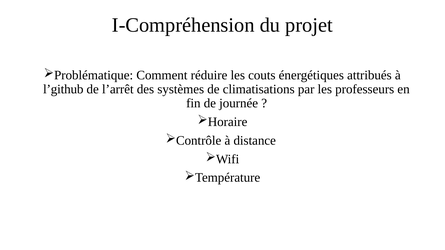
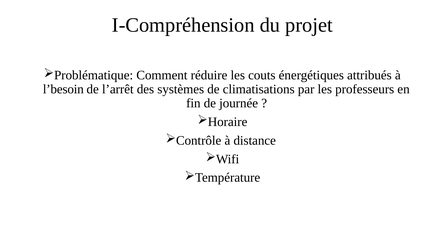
l’github: l’github -> l’besoin
